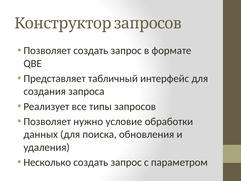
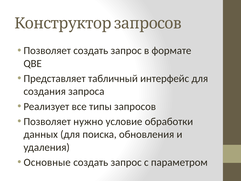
Несколько: Несколько -> Основные
